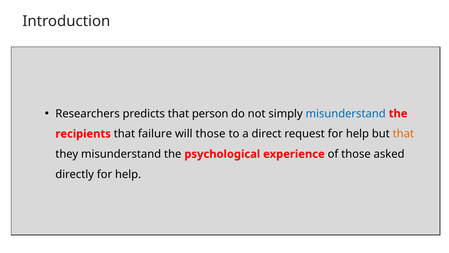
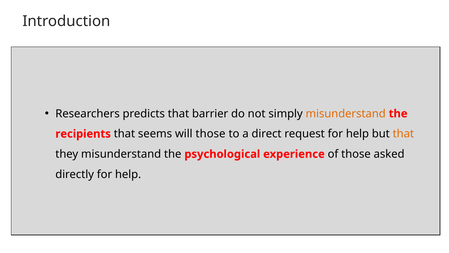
person: person -> barrier
misunderstand at (346, 113) colour: blue -> orange
failure: failure -> seems
